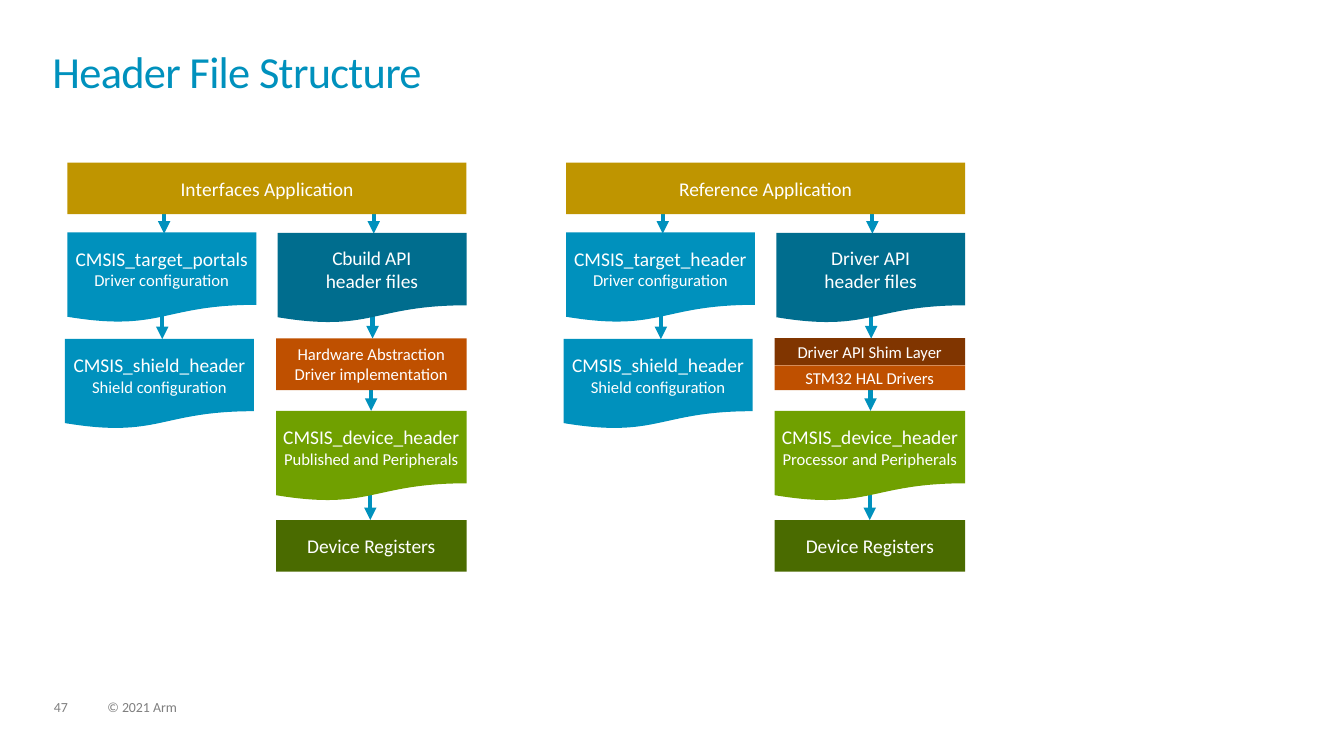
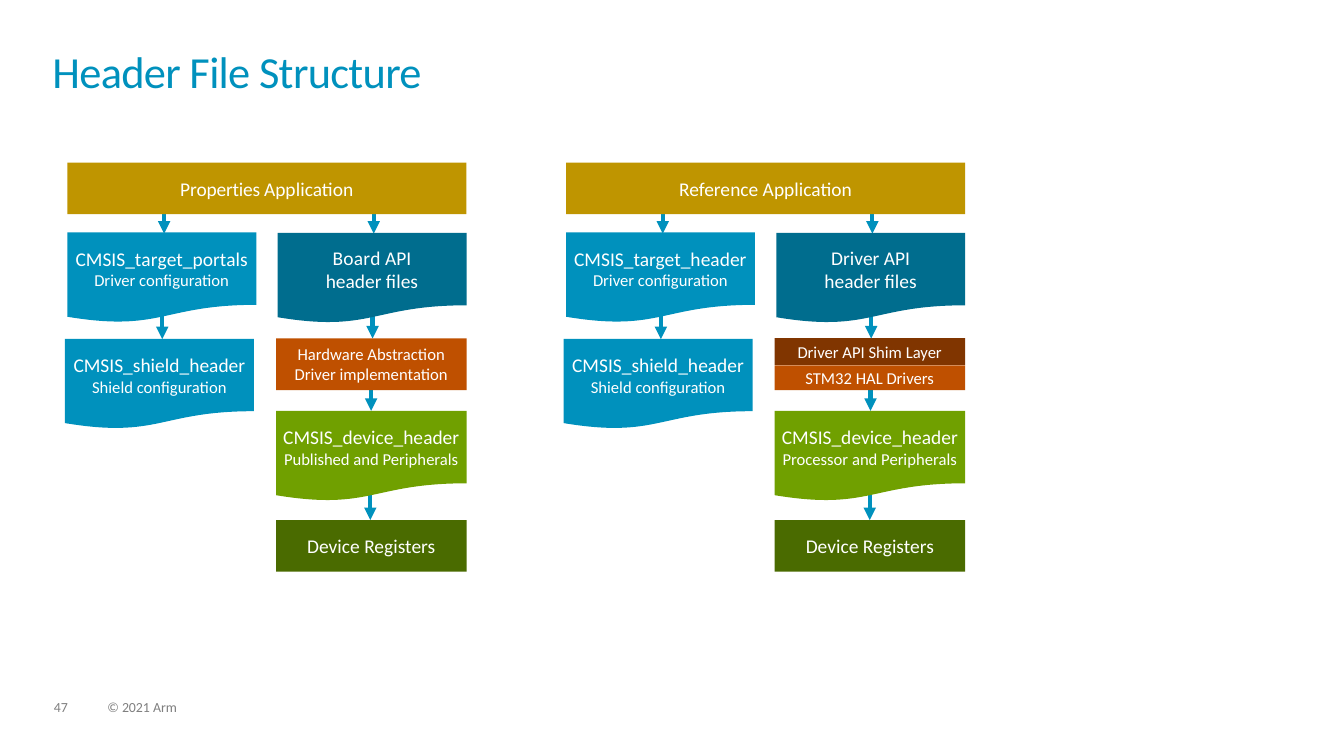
Interfaces: Interfaces -> Properties
Cbuild: Cbuild -> Board
